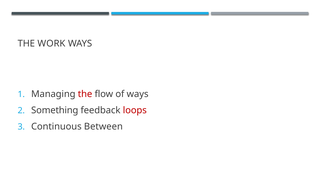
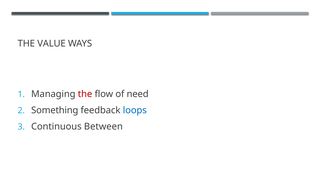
WORK: WORK -> VALUE
of ways: ways -> need
loops colour: red -> blue
